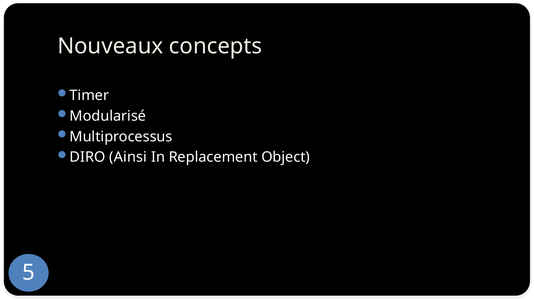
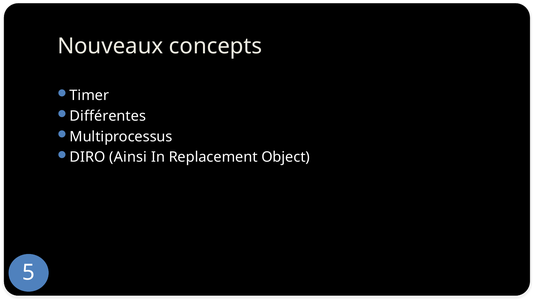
Modularisé: Modularisé -> Différentes
